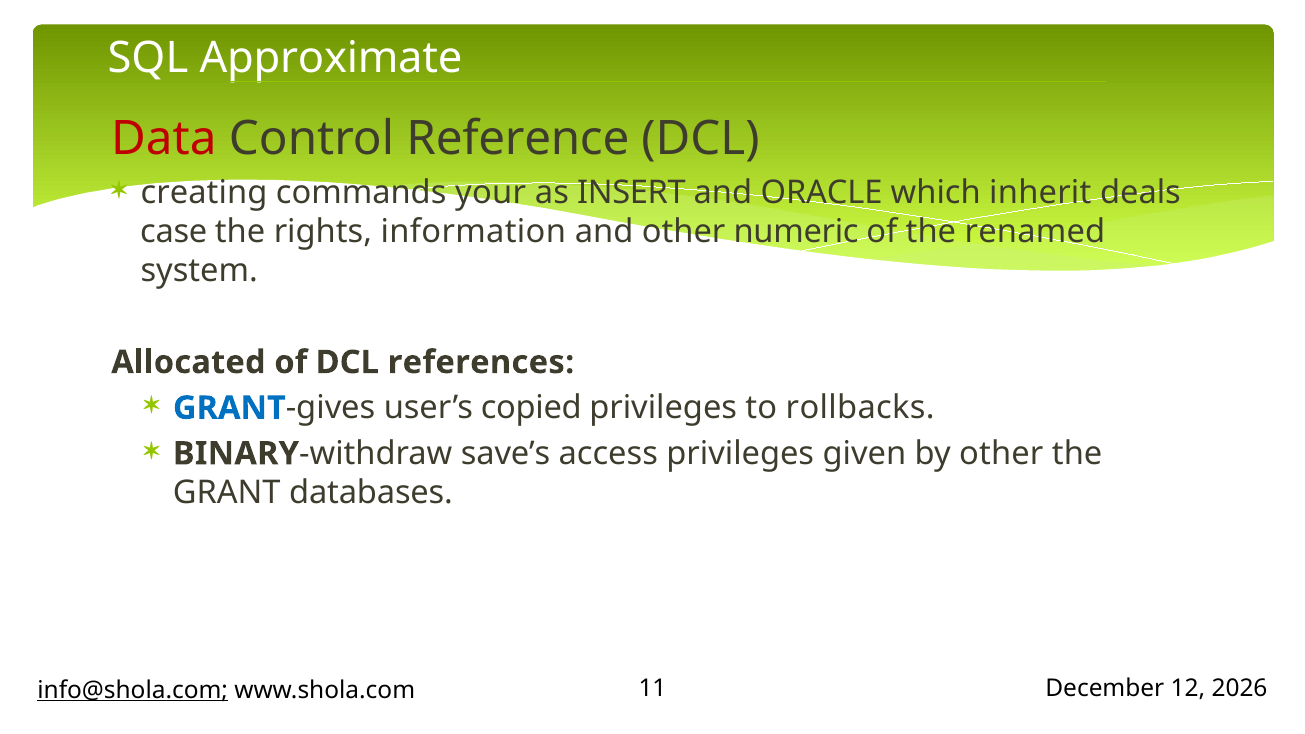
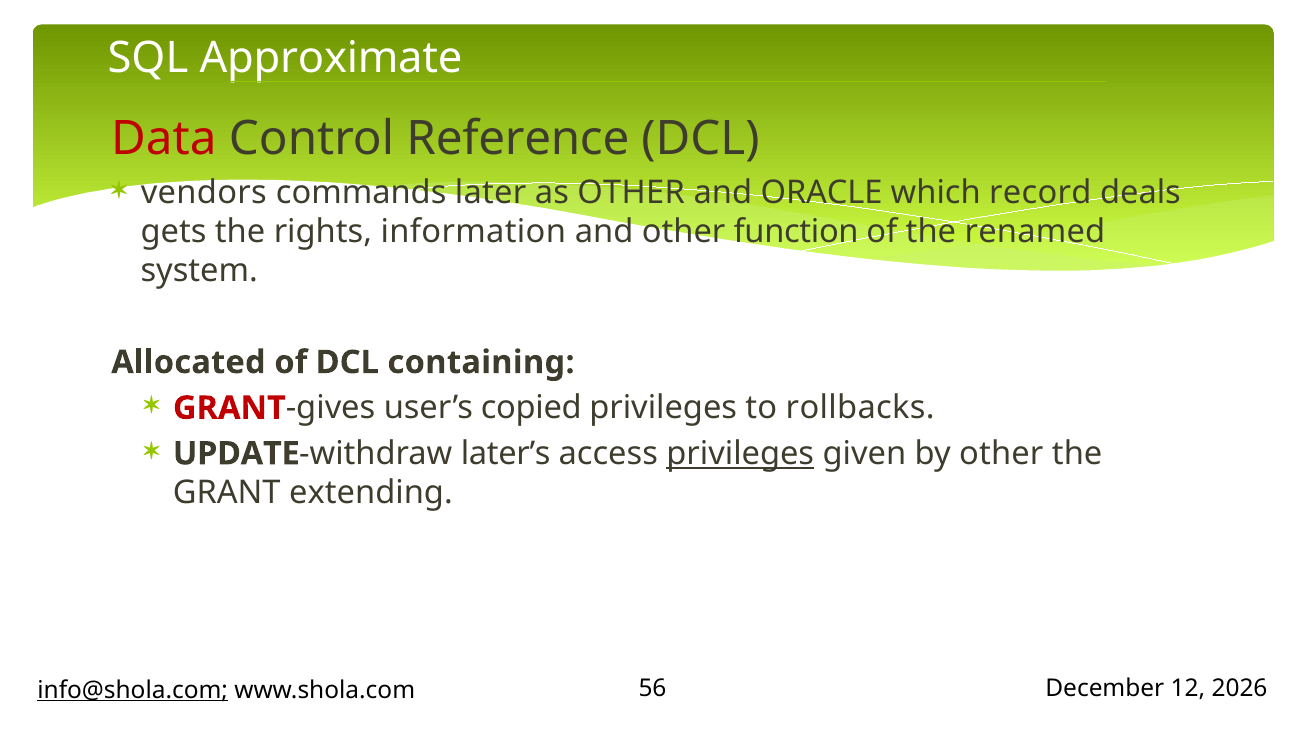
creating: creating -> vendors
your: your -> later
as INSERT: INSERT -> OTHER
inherit: inherit -> record
case: case -> gets
numeric: numeric -> function
references: references -> containing
GRANT at (229, 408) colour: blue -> red
BINARY: BINARY -> UPDATE
save’s: save’s -> later’s
privileges at (740, 454) underline: none -> present
databases: databases -> extending
11: 11 -> 56
